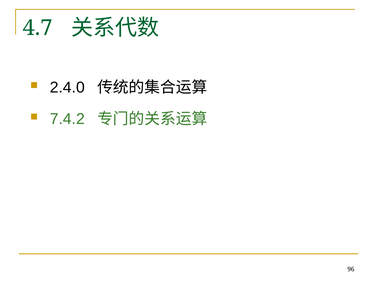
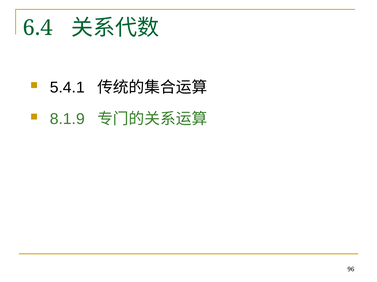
4.7: 4.7 -> 6.4
2.4.0: 2.4.0 -> 5.4.1
7.4.2: 7.4.2 -> 8.1.9
